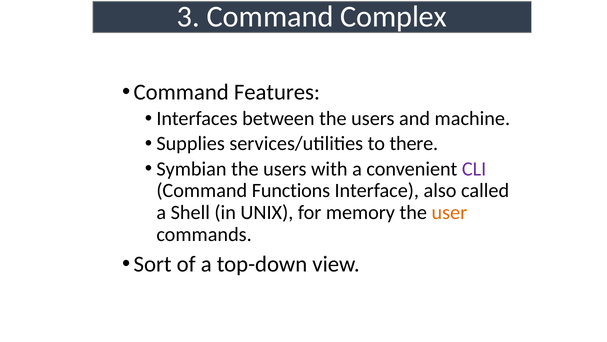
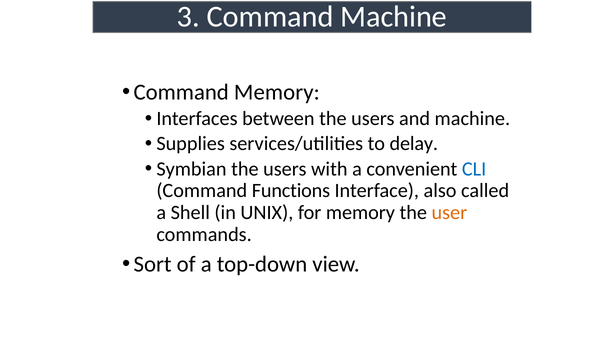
Command Complex: Complex -> Machine
Command Features: Features -> Memory
there: there -> delay
CLI colour: purple -> blue
